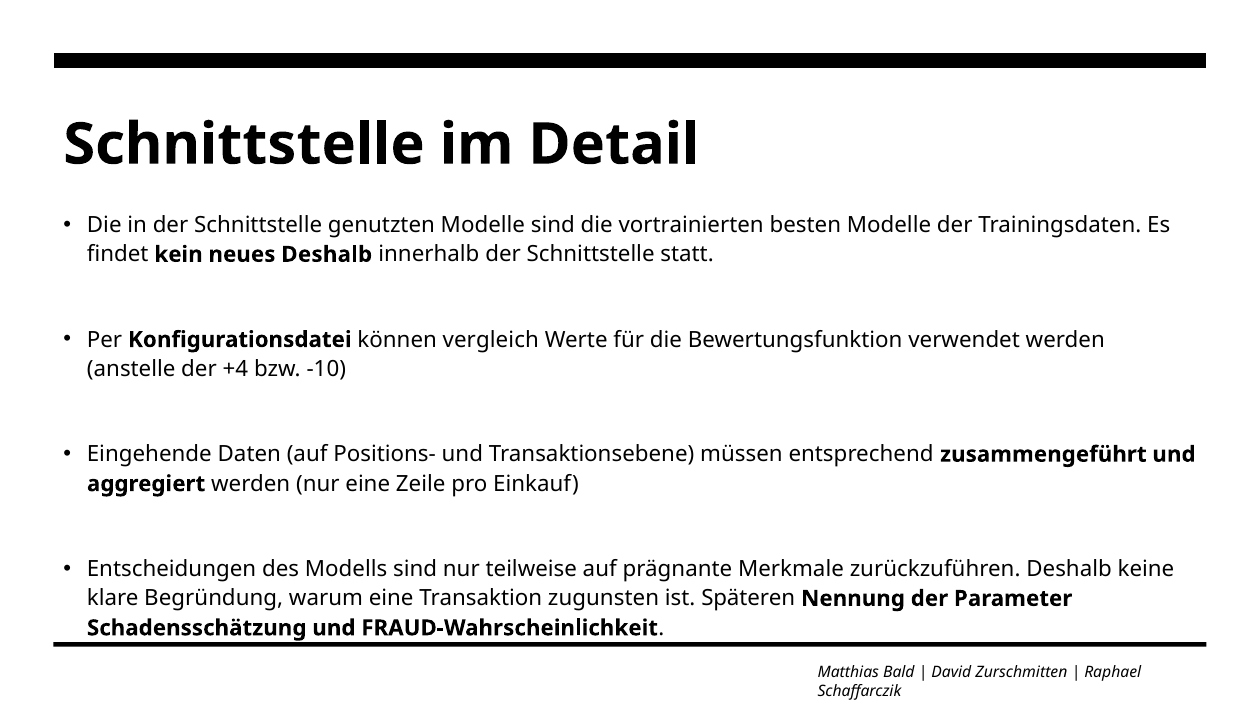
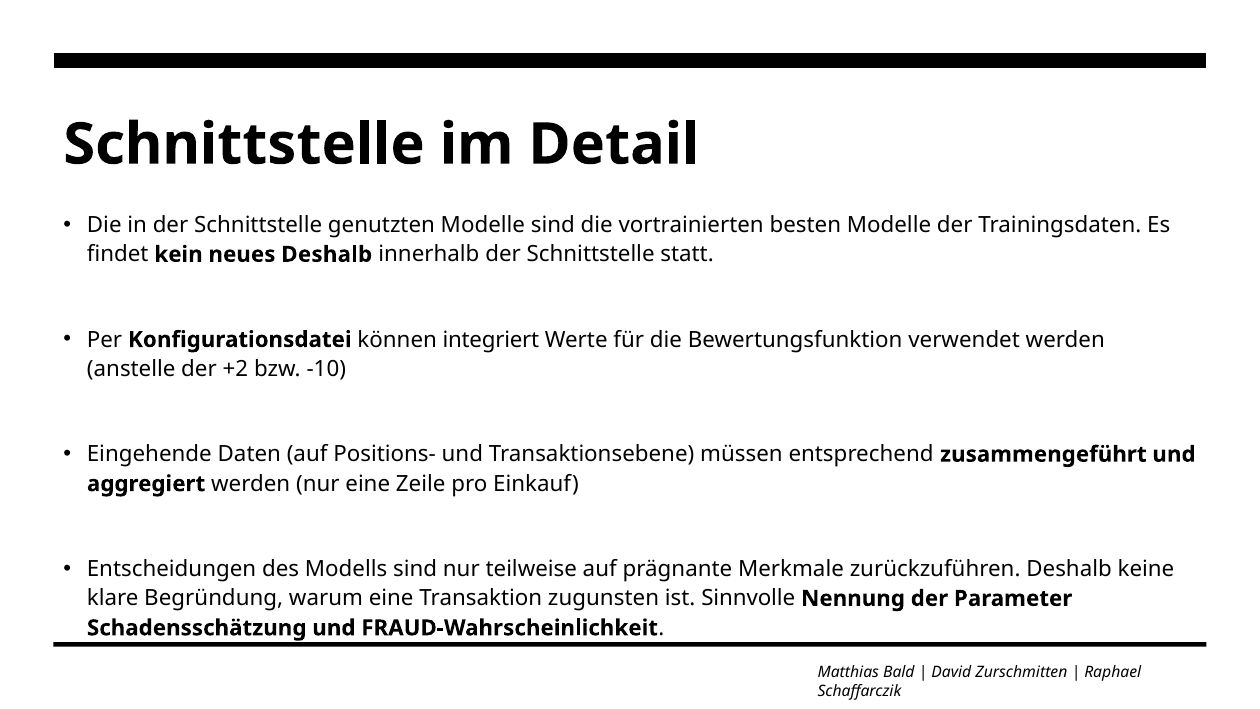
vergleich: vergleich -> integriert
+4: +4 -> +2
Späteren: Späteren -> Sinnvolle
